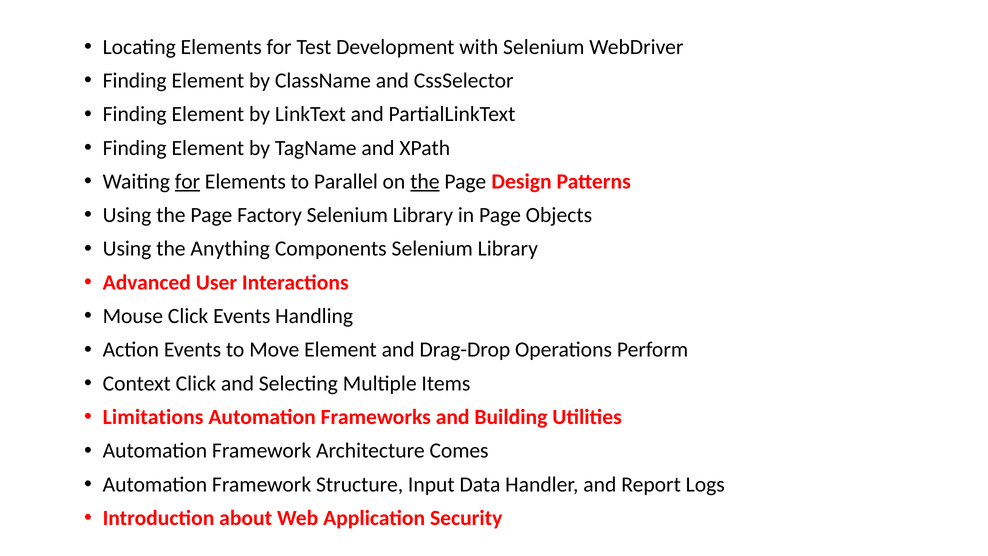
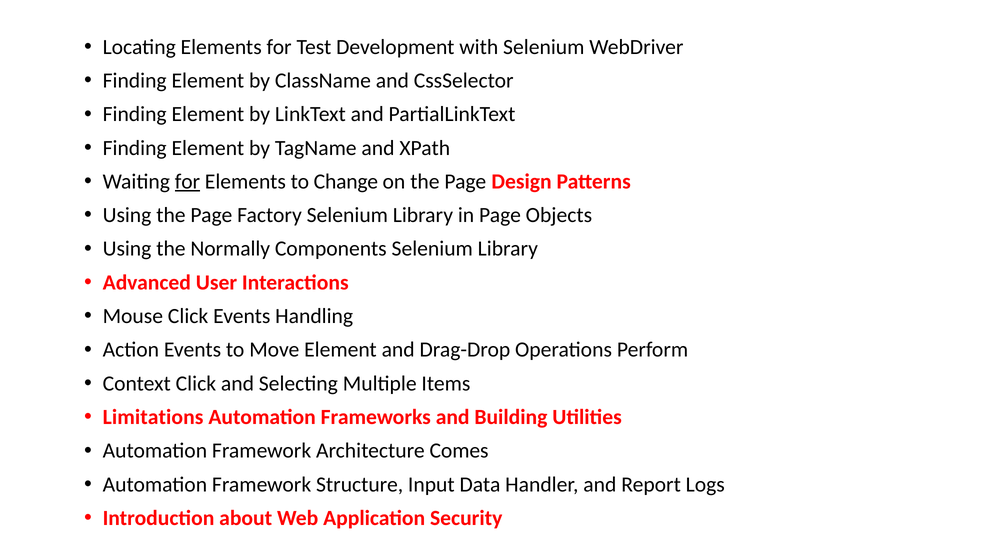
Parallel: Parallel -> Change
the at (425, 181) underline: present -> none
Anything: Anything -> Normally
